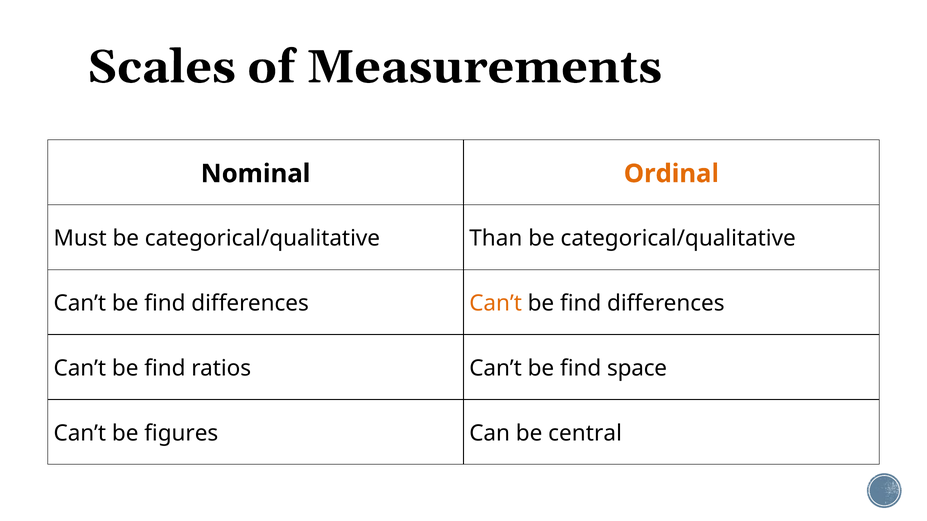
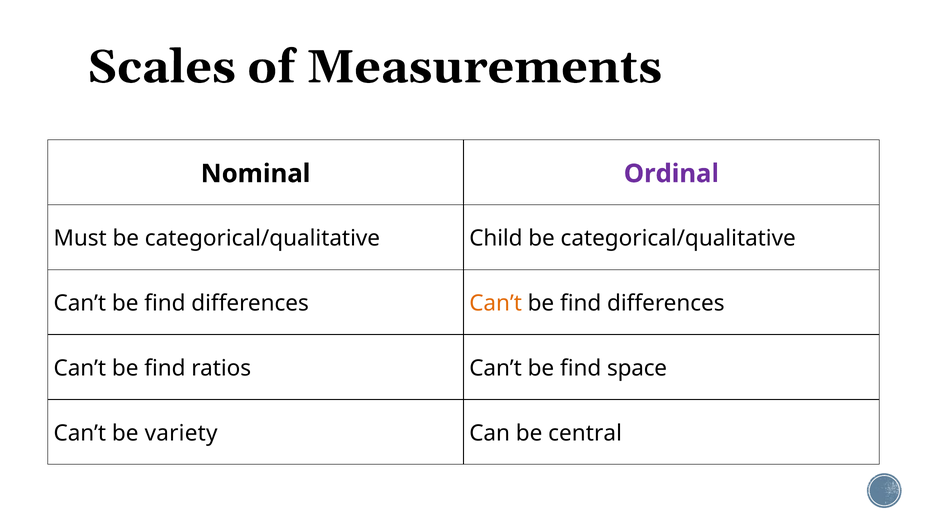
Ordinal colour: orange -> purple
Than: Than -> Child
figures: figures -> variety
